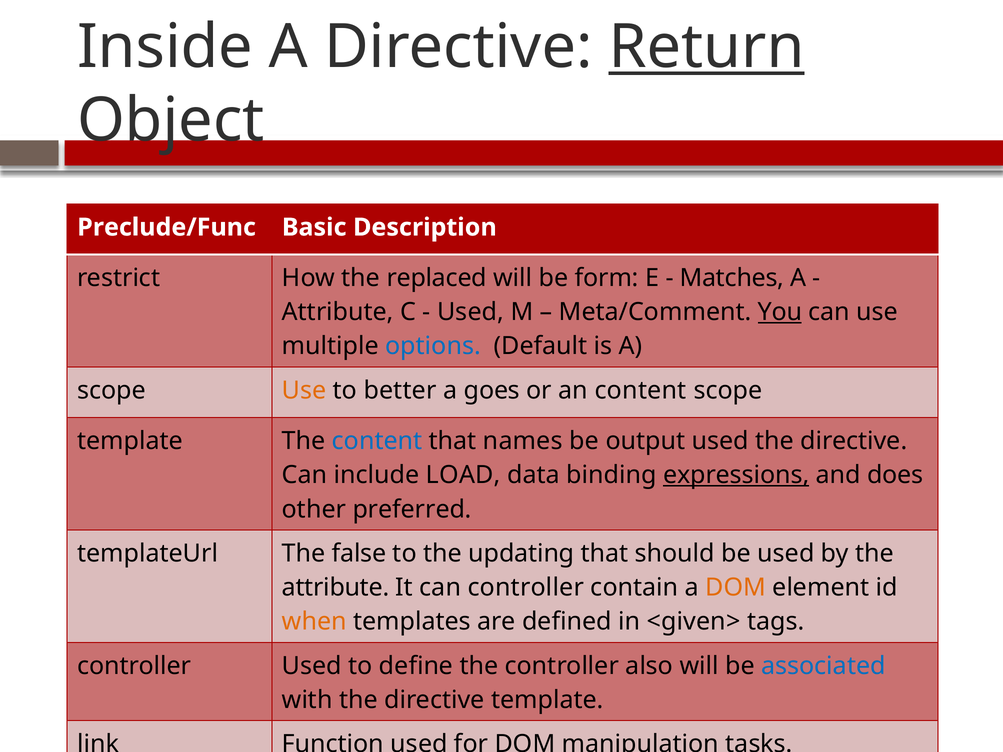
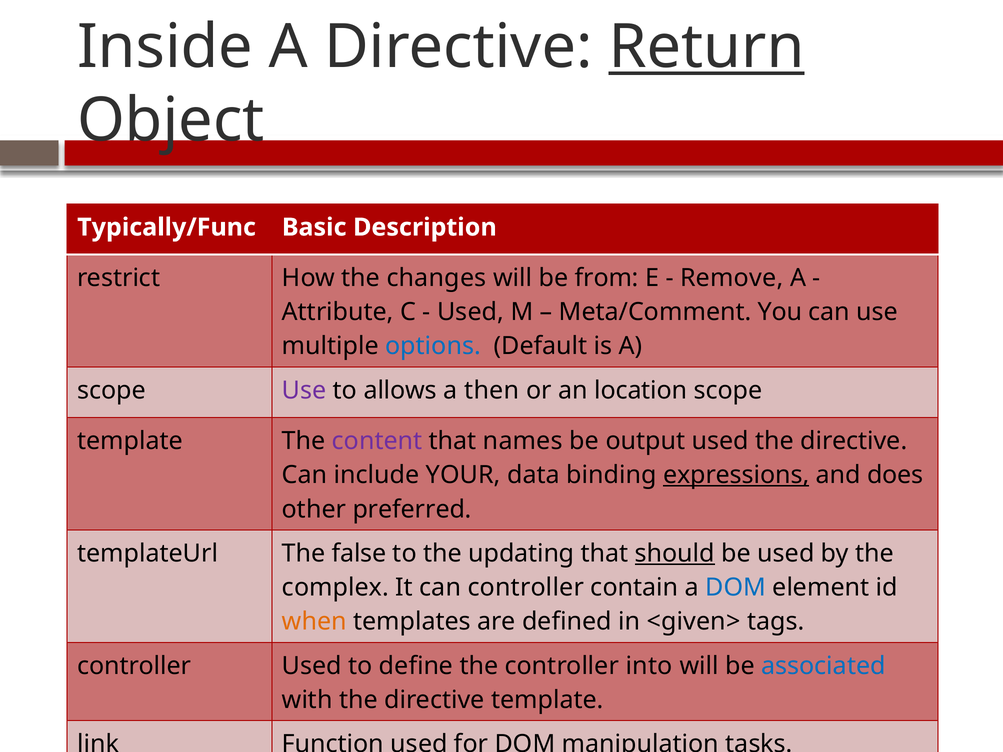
Preclude/Func: Preclude/Func -> Typically/Func
replaced: replaced -> changes
form: form -> from
Matches: Matches -> Remove
You underline: present -> none
Use at (304, 391) colour: orange -> purple
better: better -> allows
goes: goes -> then
an content: content -> location
content at (377, 441) colour: blue -> purple
LOAD: LOAD -> YOUR
should underline: none -> present
attribute at (336, 588): attribute -> complex
DOM at (736, 588) colour: orange -> blue
also: also -> into
